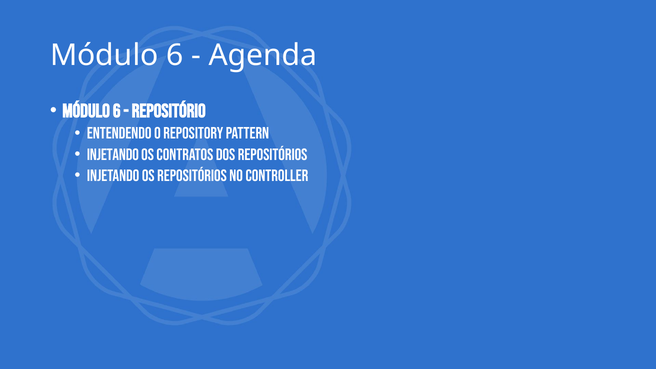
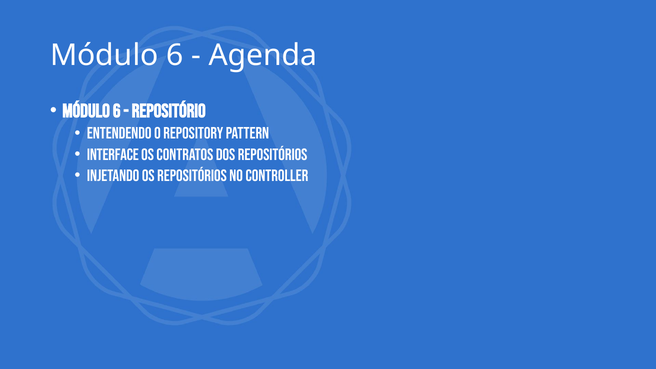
Injetando at (113, 155): Injetando -> Interface
